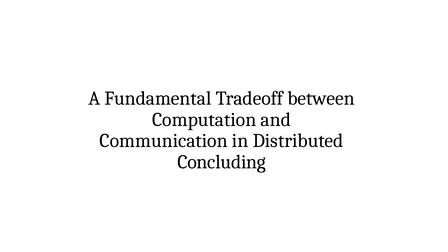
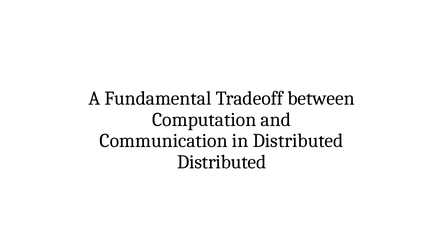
Concluding at (222, 162): Concluding -> Distributed
